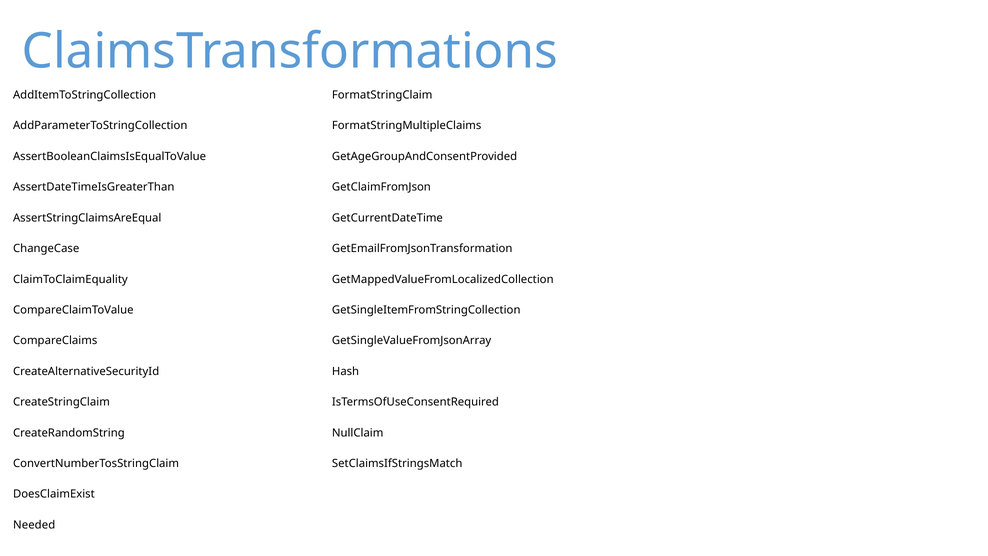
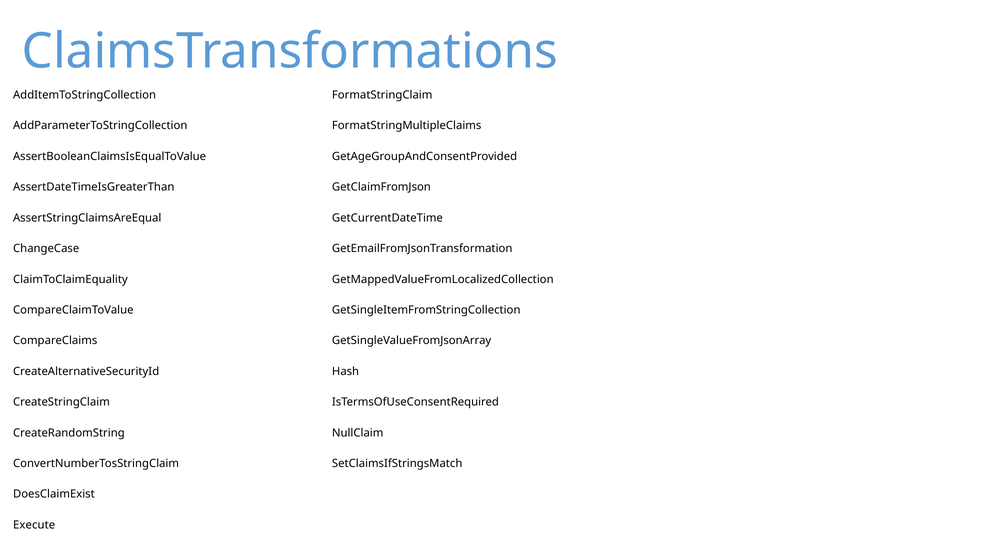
Needed: Needed -> Execute
